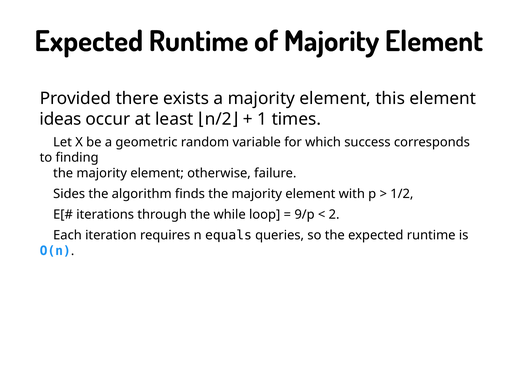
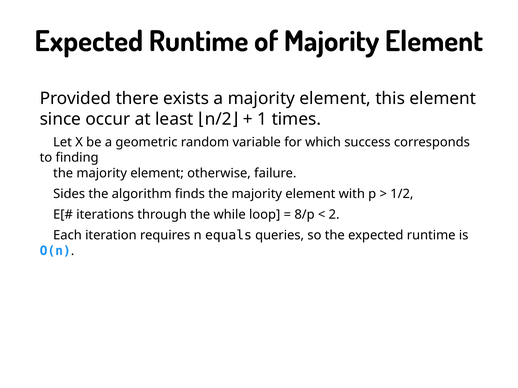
ideas: ideas -> since
9/p: 9/p -> 8/p
